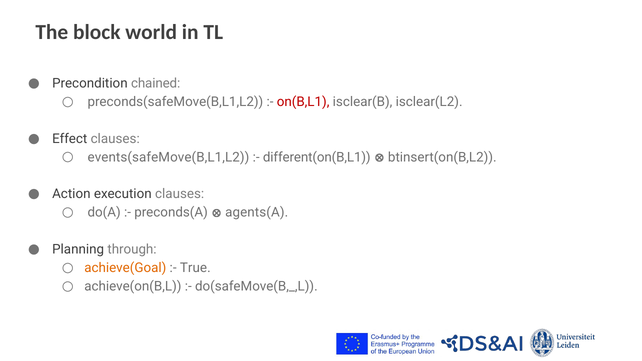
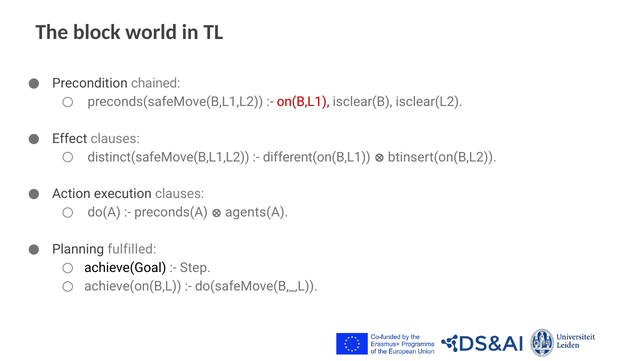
events(safeMove(B,L1,L2: events(safeMove(B,L1,L2 -> distinct(safeMove(B,L1,L2
through: through -> fulfilled
achieve(Goal colour: orange -> black
True: True -> Step
